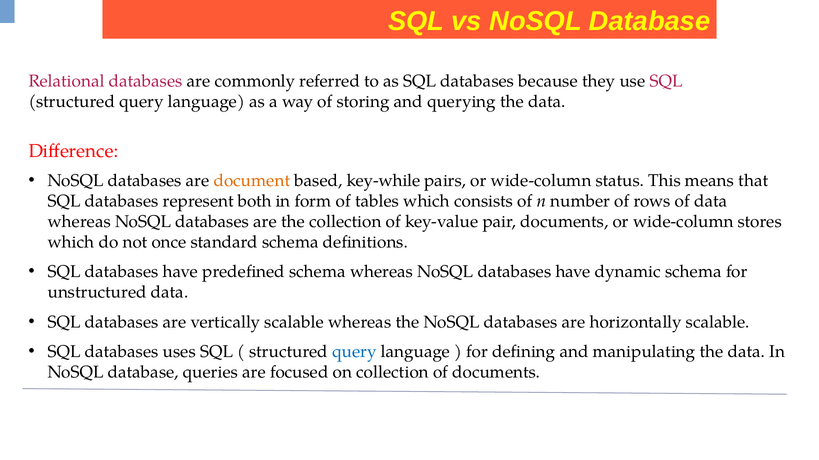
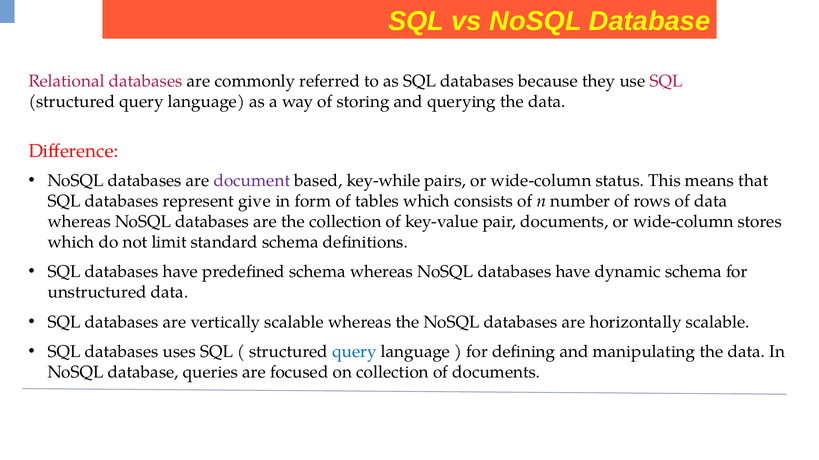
document colour: orange -> purple
both: both -> give
once: once -> limit
